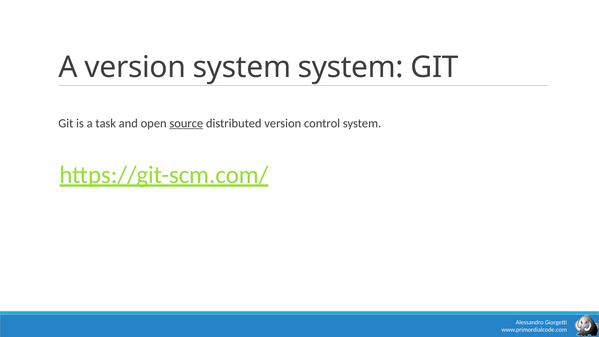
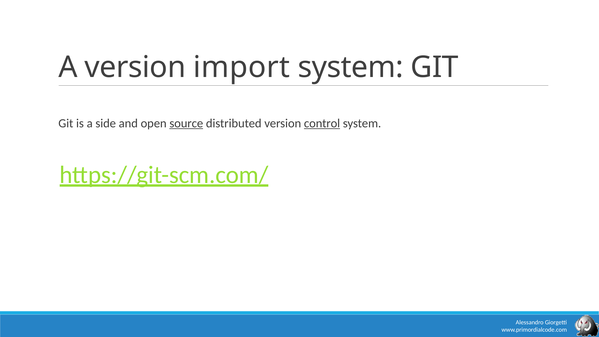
version system: system -> import
task: task -> side
control underline: none -> present
